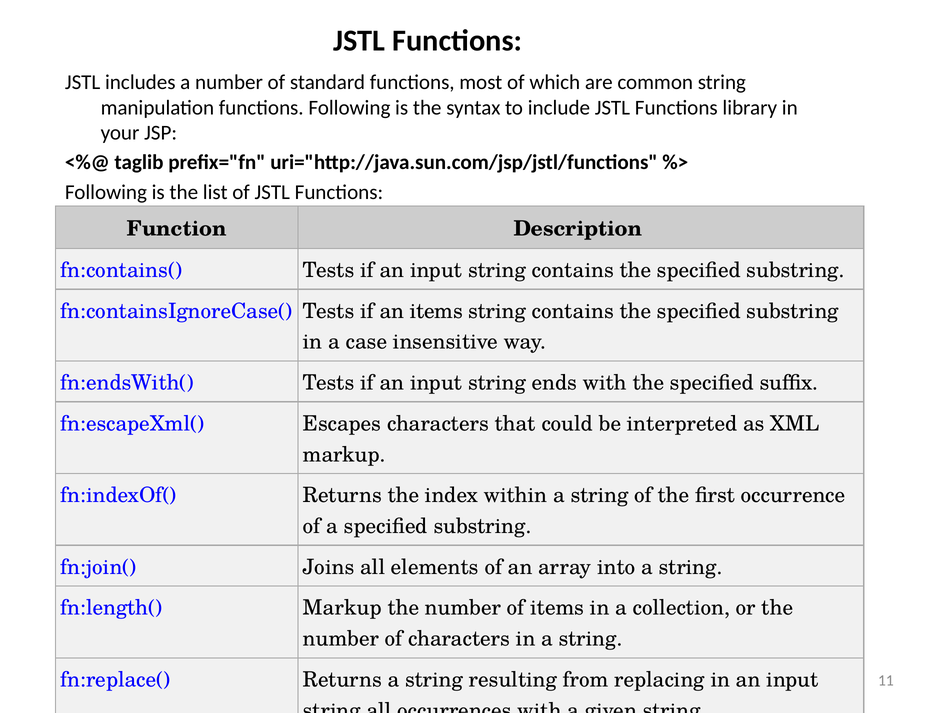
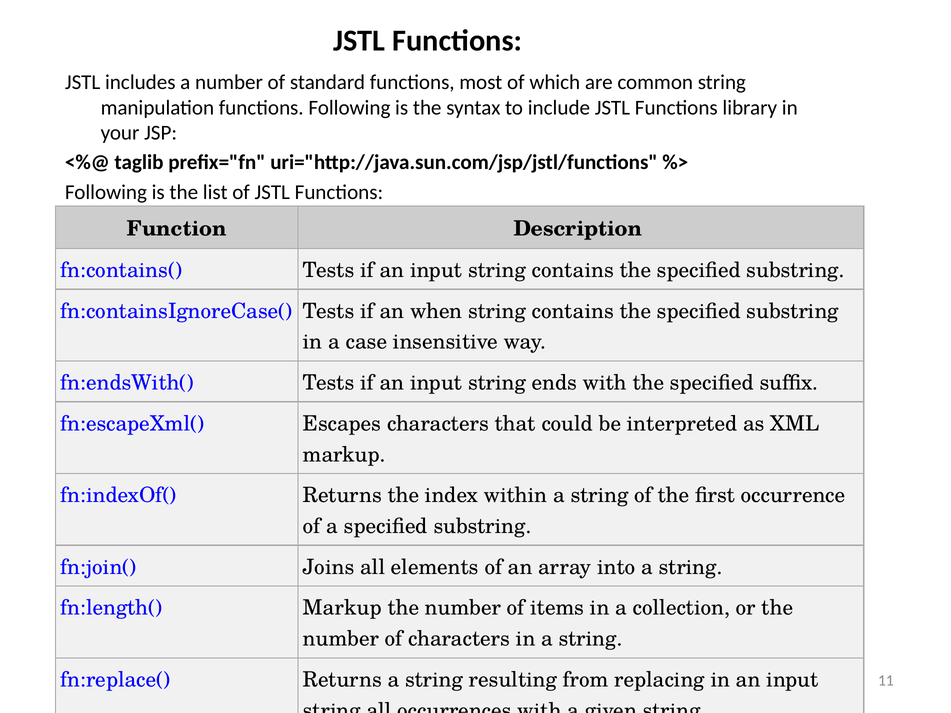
an items: items -> when
